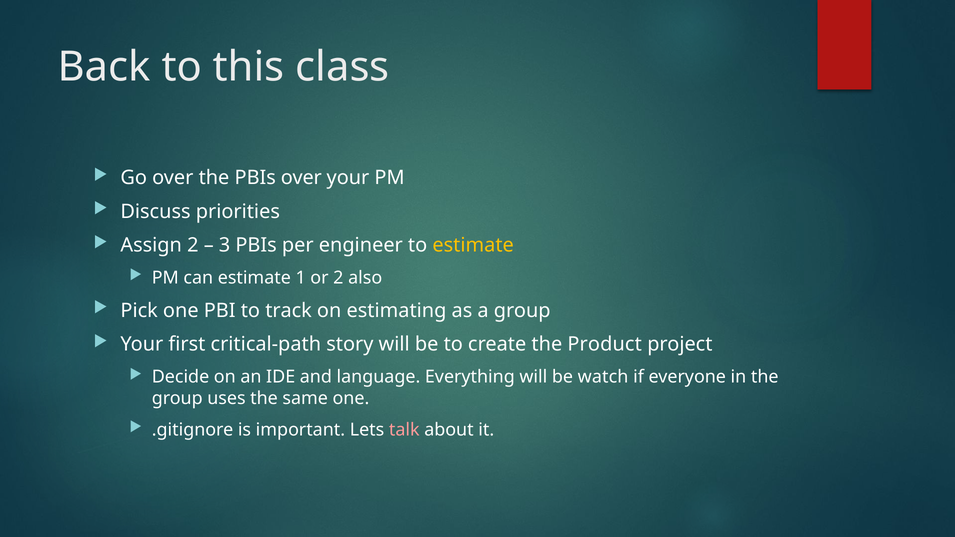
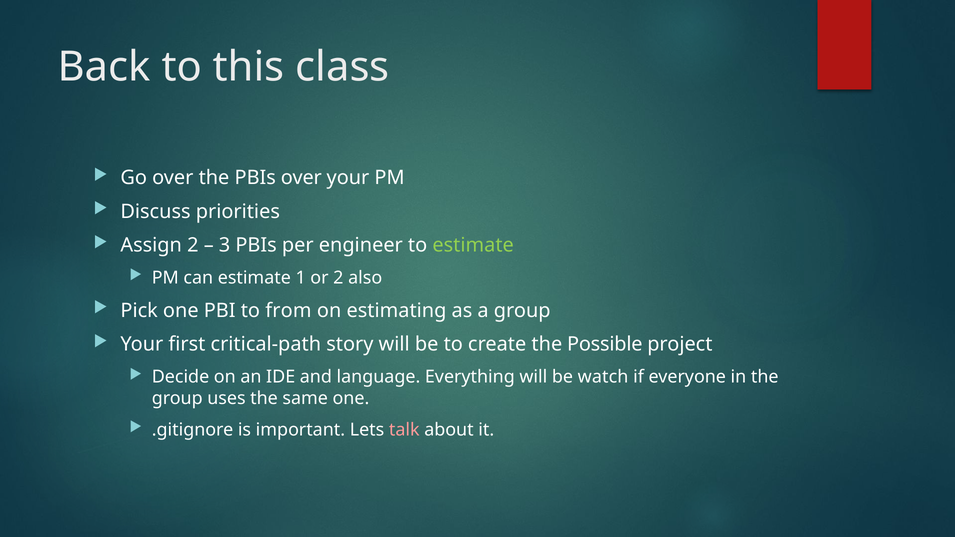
estimate at (473, 245) colour: yellow -> light green
track: track -> from
Product: Product -> Possible
